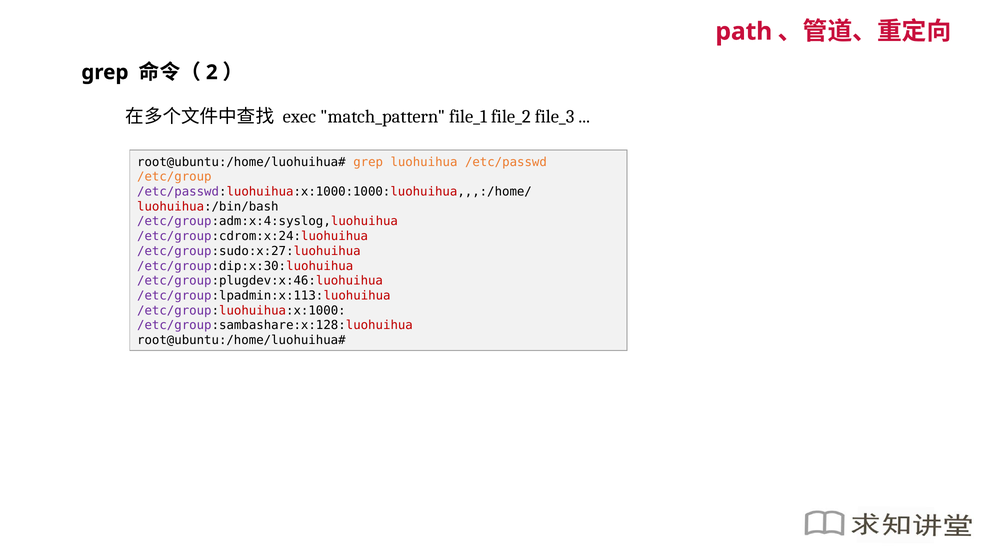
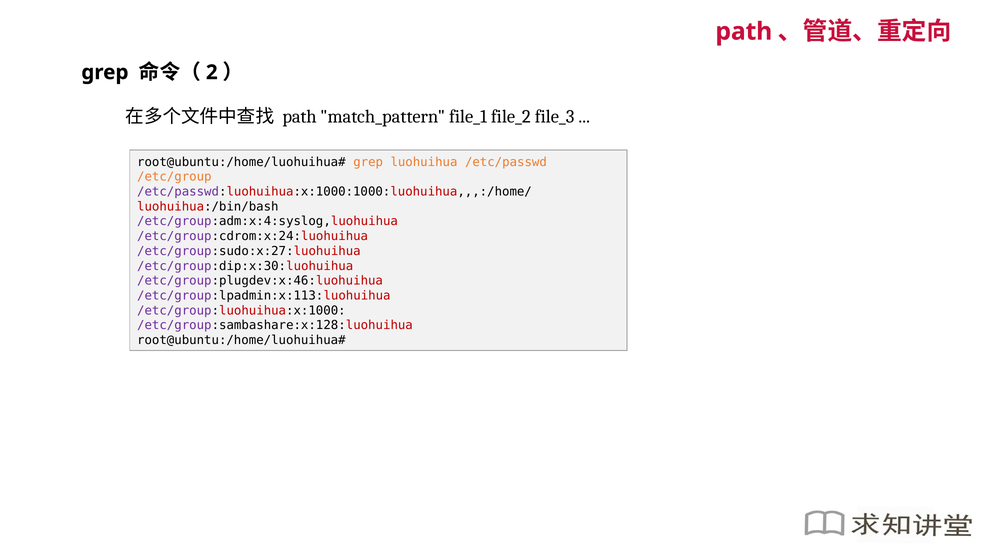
exec at (299, 117): exec -> path
